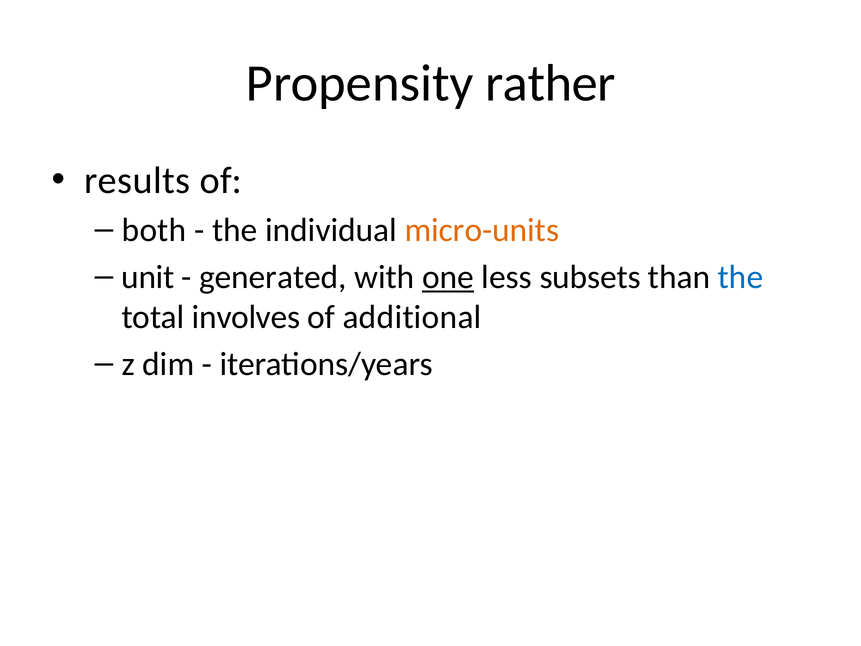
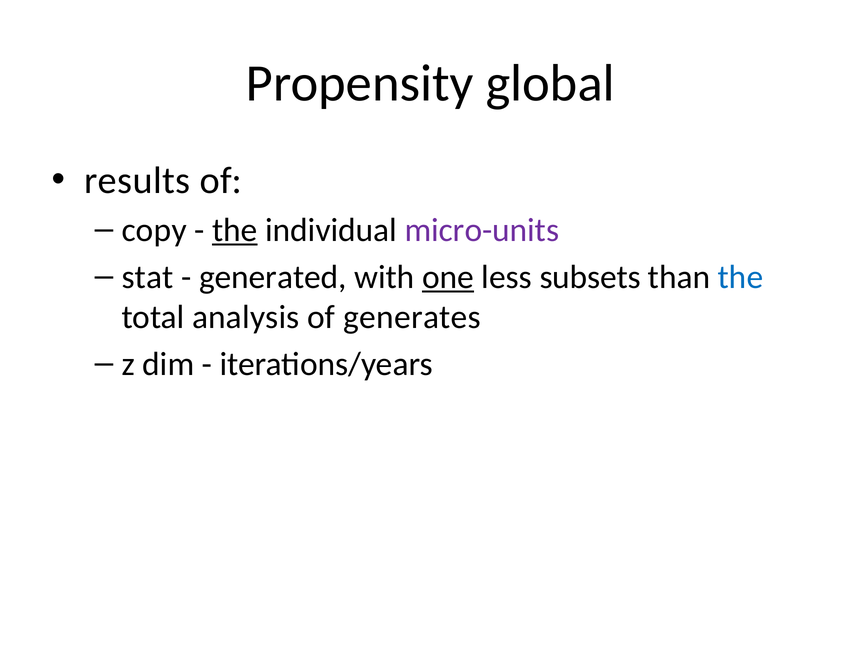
rather: rather -> global
both: both -> copy
the at (235, 230) underline: none -> present
micro-units colour: orange -> purple
unit: unit -> stat
involves: involves -> analysis
additional: additional -> generates
